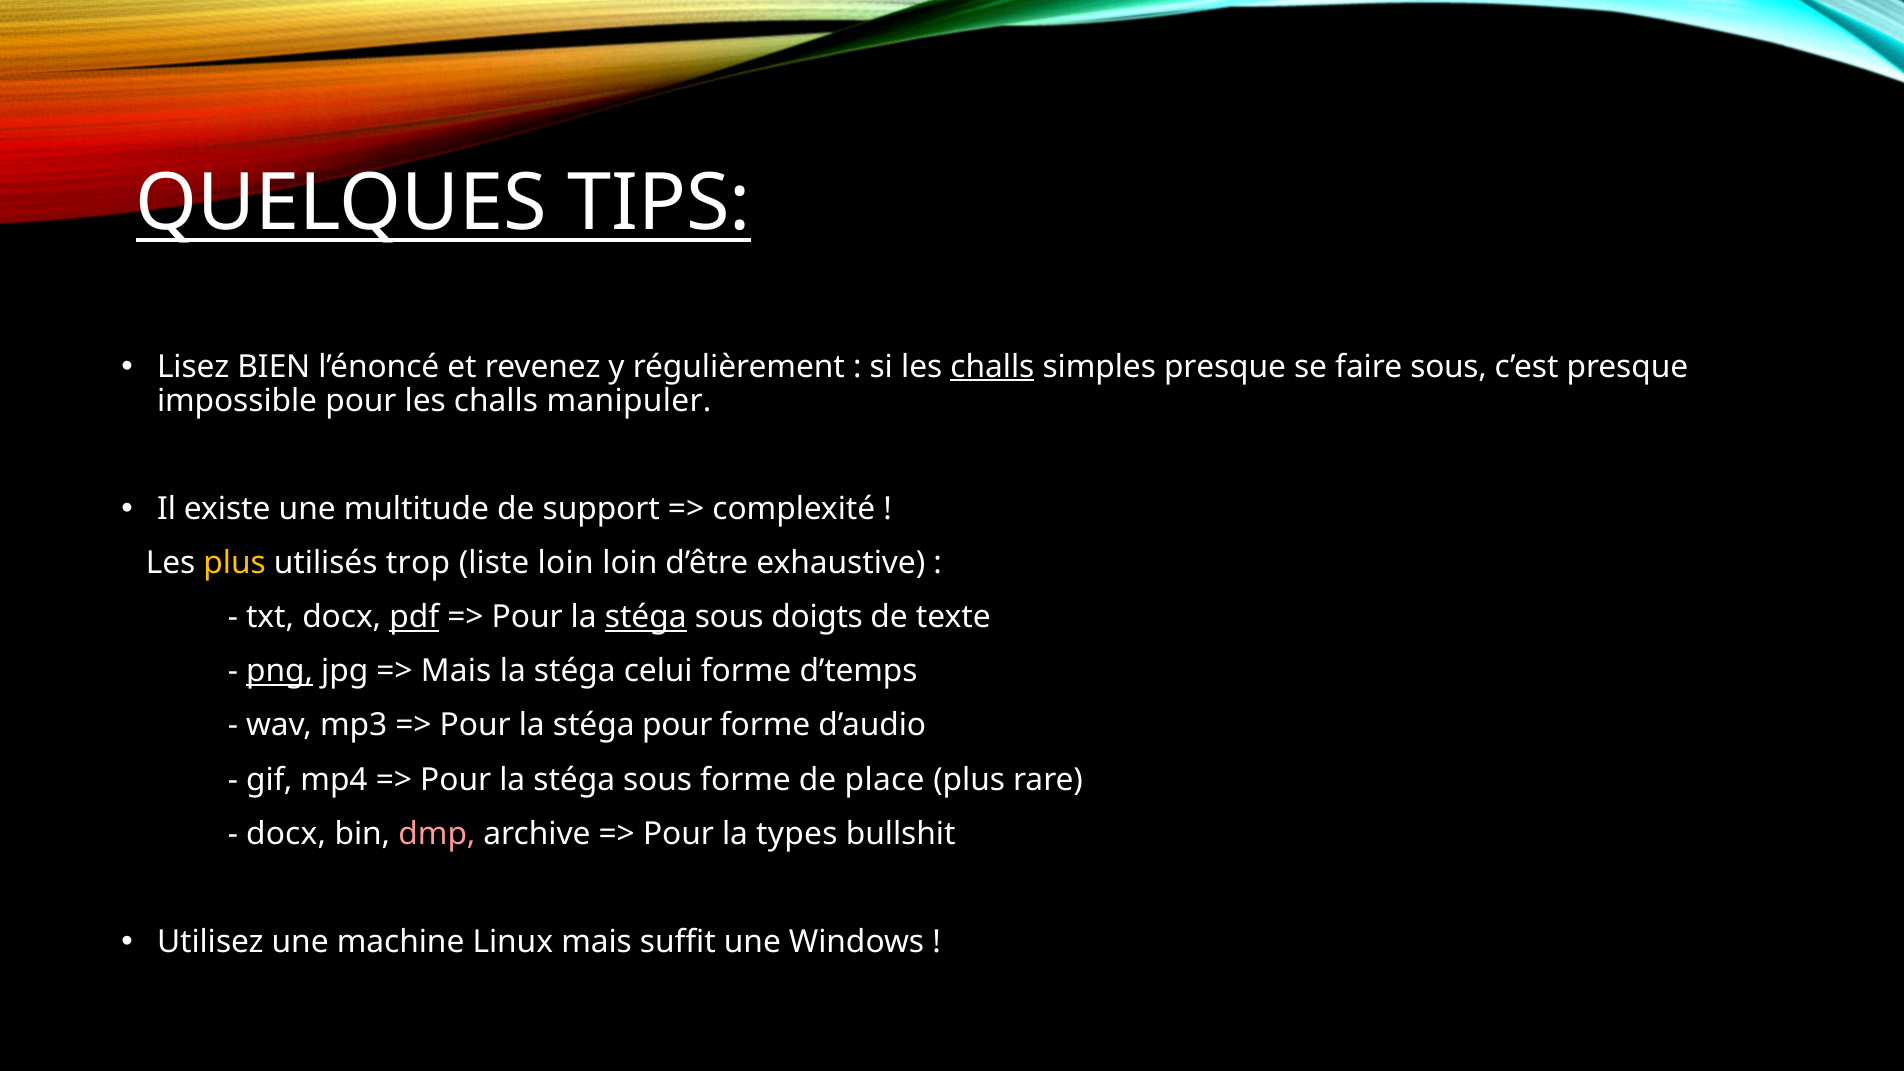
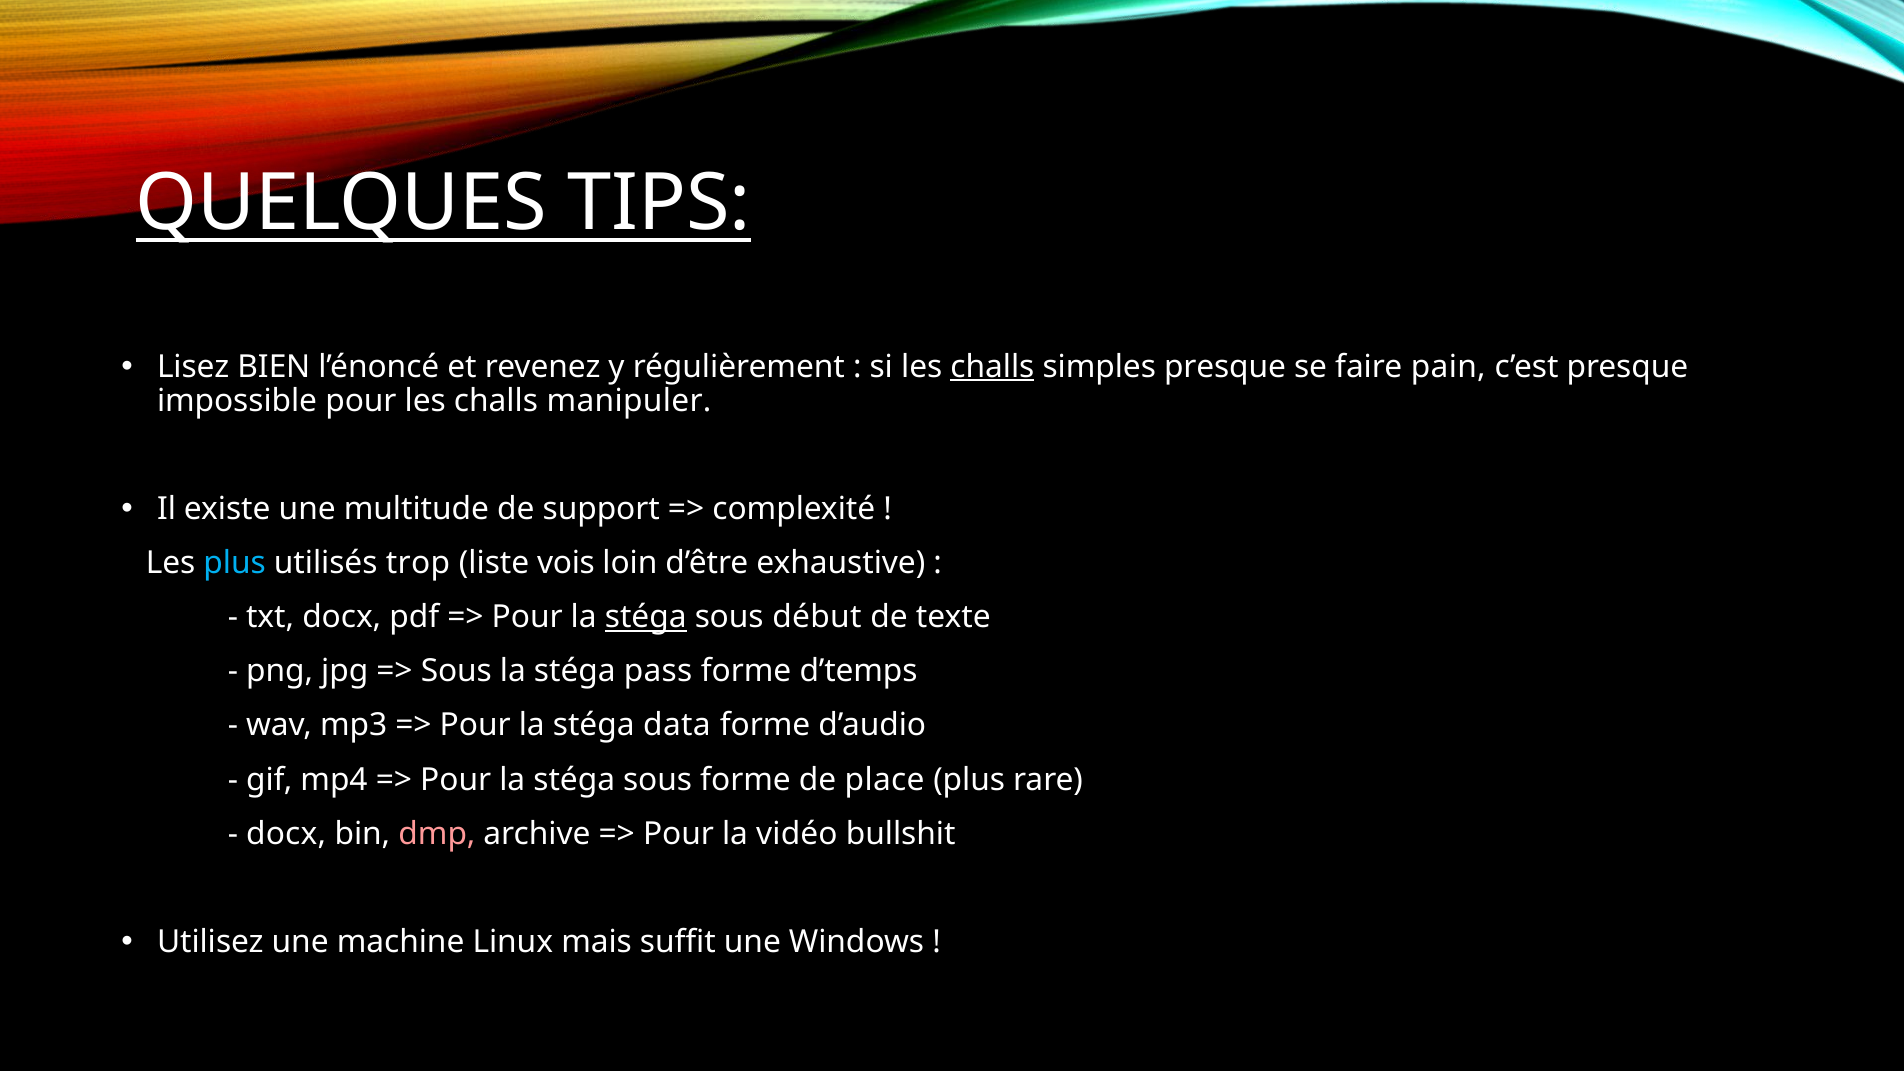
faire sous: sous -> pain
plus at (235, 563) colour: yellow -> light blue
liste loin: loin -> vois
pdf underline: present -> none
doigts: doigts -> début
png underline: present -> none
Mais at (456, 671): Mais -> Sous
celui: celui -> pass
stéga pour: pour -> data
types: types -> vidéo
